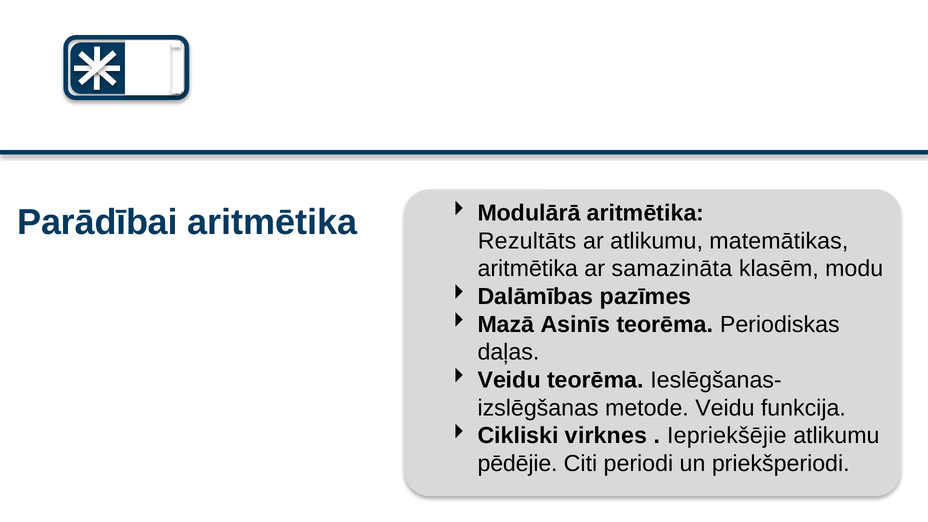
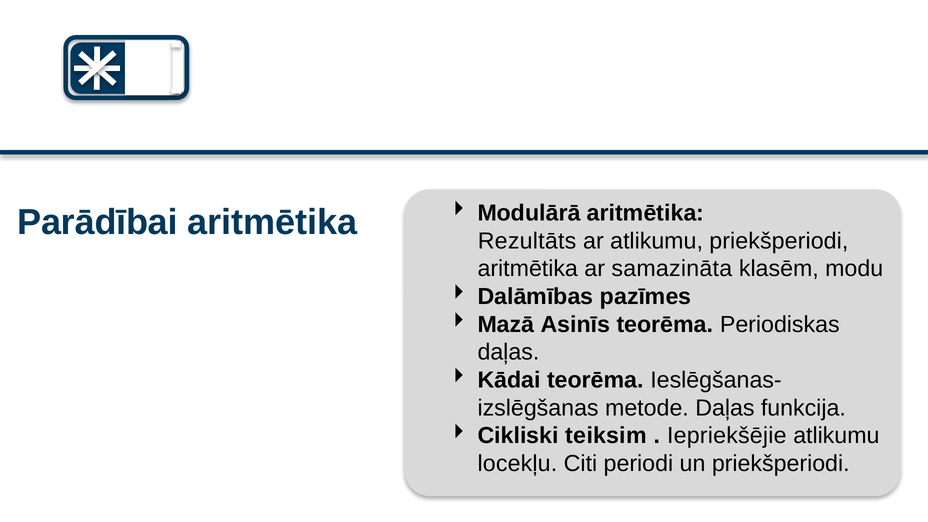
atlikumu matemātikas: matemātikas -> priekšperiodi
Veidu at (509, 380): Veidu -> Kādai
metode Veidu: Veidu -> Daļas
virknes: virknes -> teiksim
pēdējie: pēdējie -> locekļu
